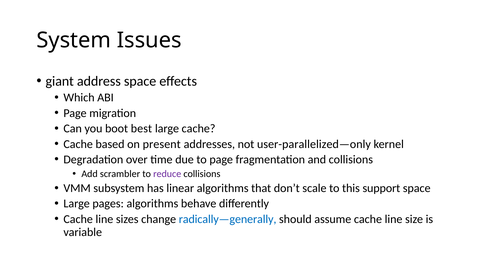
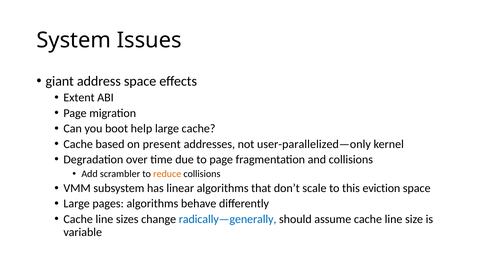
Which: Which -> Extent
best: best -> help
reduce colour: purple -> orange
support: support -> eviction
